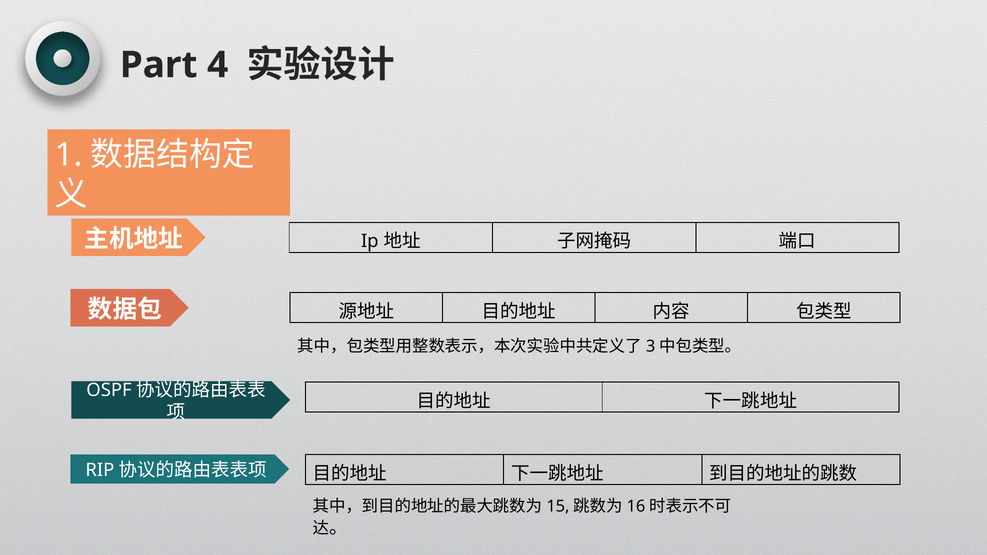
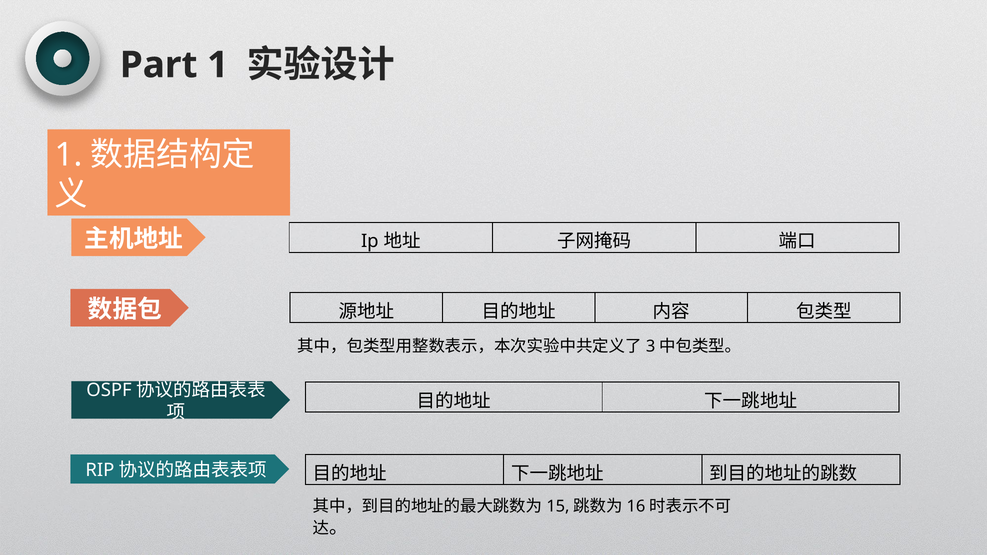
Part 4: 4 -> 1
